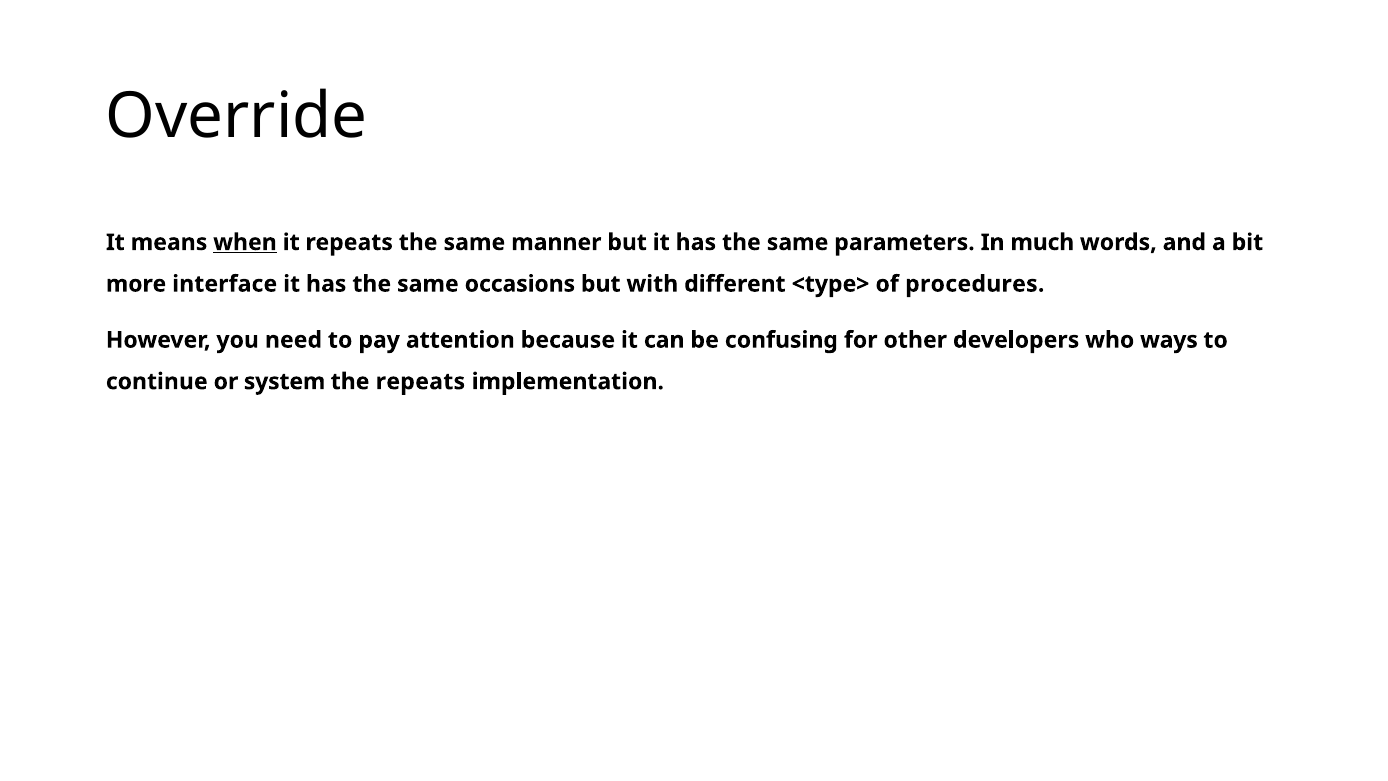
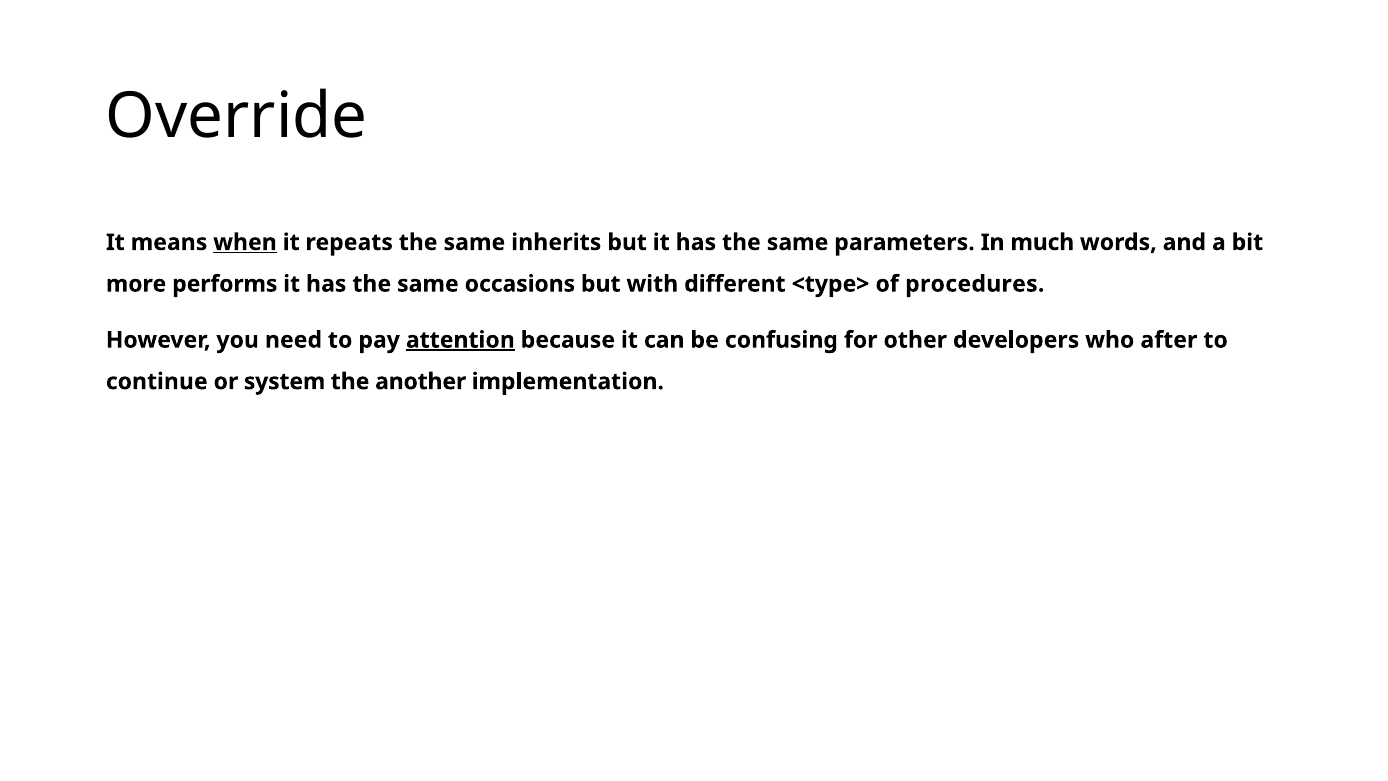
manner: manner -> inherits
interface: interface -> performs
attention underline: none -> present
ways: ways -> after
the repeats: repeats -> another
